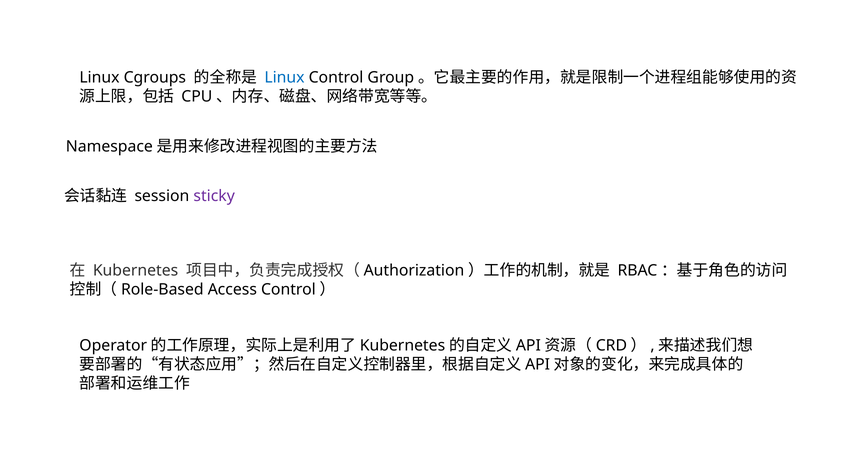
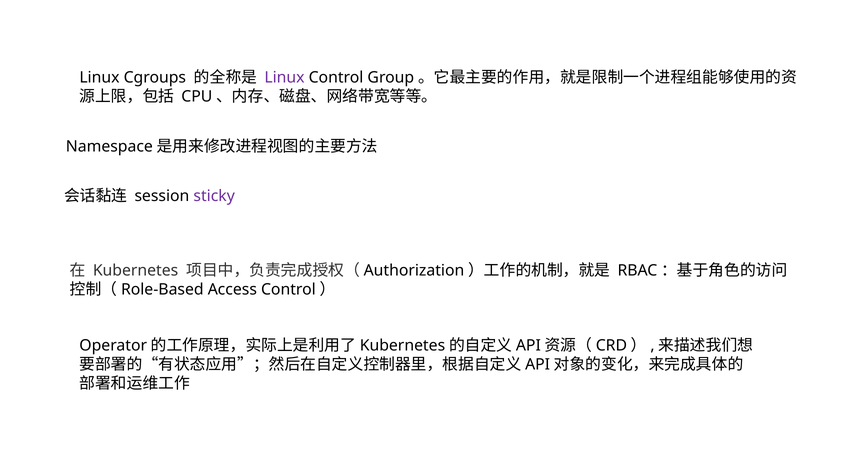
Linux at (284, 78) colour: blue -> purple
